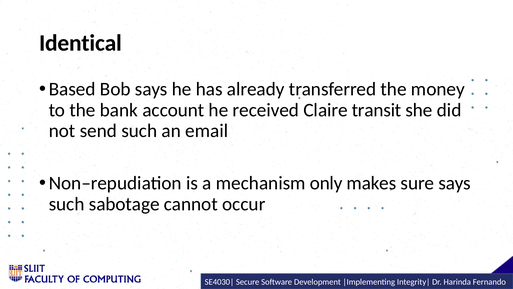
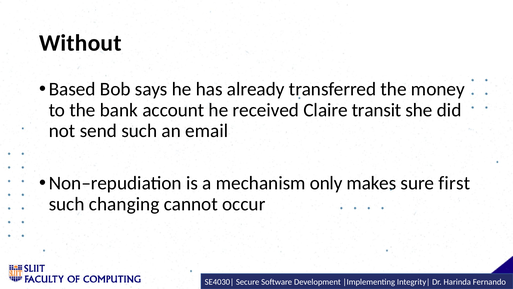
Identical: Identical -> Without
sure says: says -> first
sabotage: sabotage -> changing
